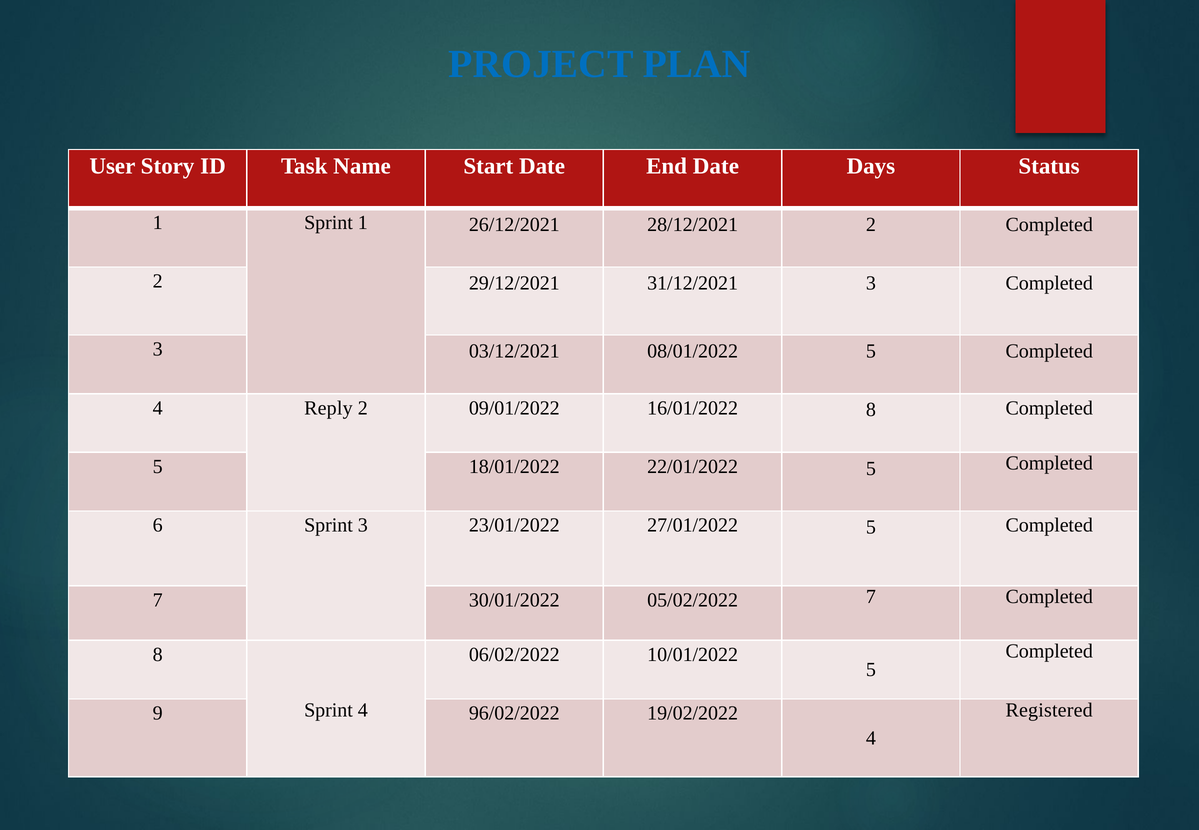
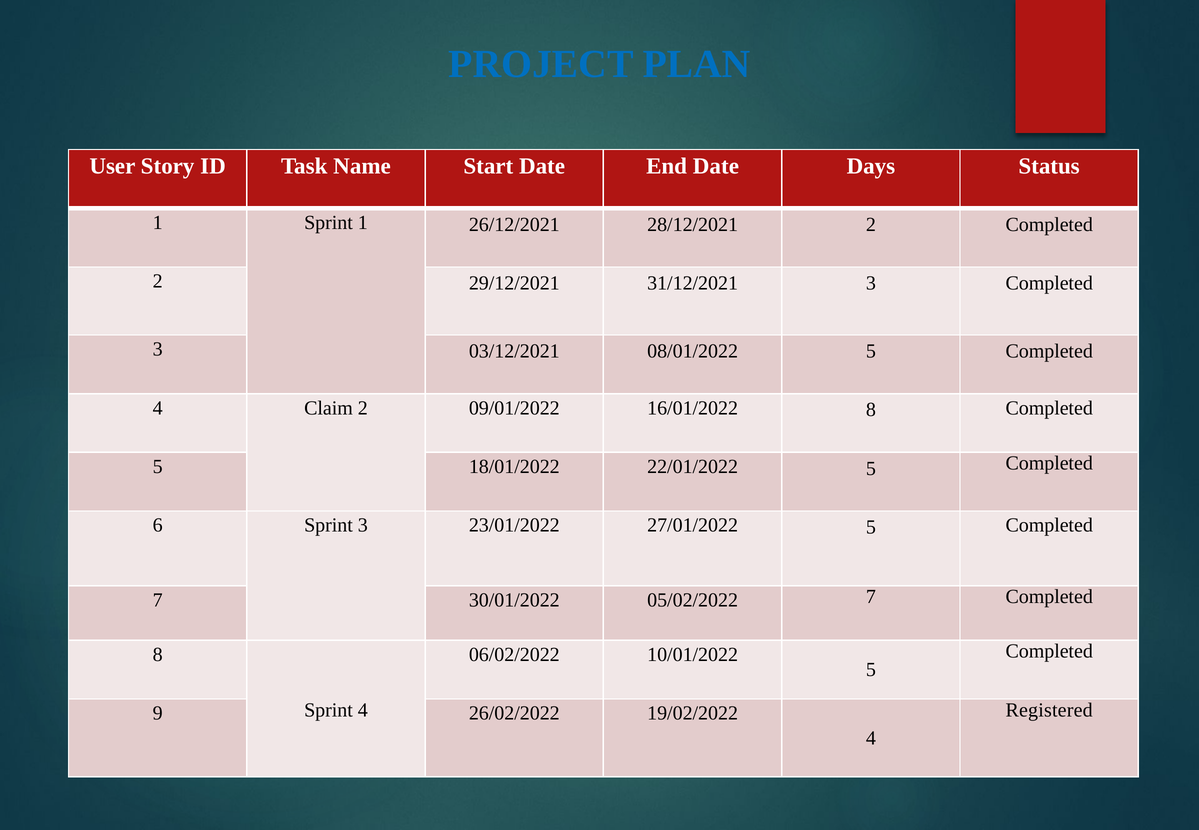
Reply: Reply -> Claim
96/02/2022: 96/02/2022 -> 26/02/2022
